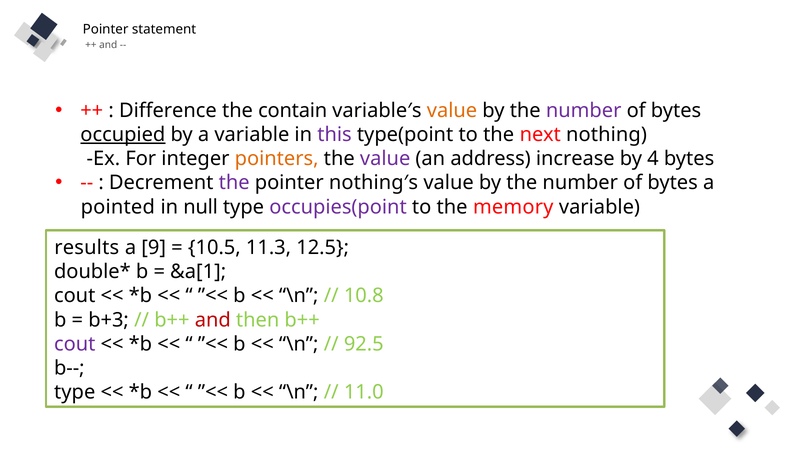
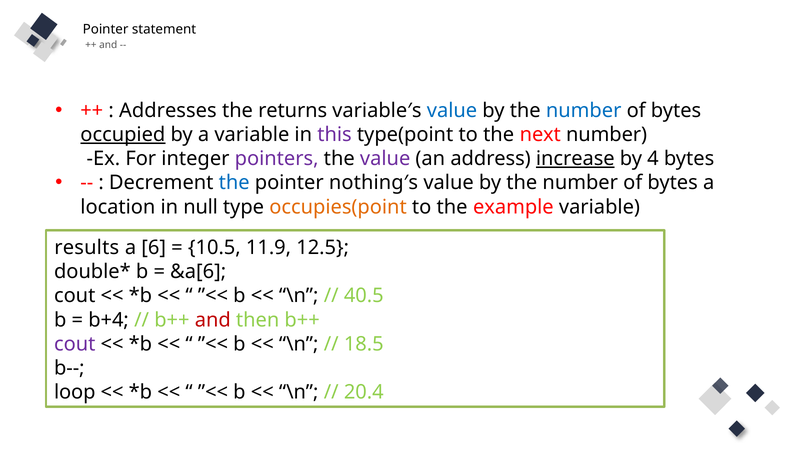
Difference: Difference -> Addresses
contain: contain -> returns
value at (452, 110) colour: orange -> blue
number at (584, 110) colour: purple -> blue
nothing at (606, 135): nothing -> number
pointers colour: orange -> purple
increase underline: none -> present
the at (234, 183) colour: purple -> blue
pointed: pointed -> location
occupies(point colour: purple -> orange
memory: memory -> example
9: 9 -> 6
11.3: 11.3 -> 11.9
&a[1: &a[1 -> &a[6
10.8: 10.8 -> 40.5
b+3: b+3 -> b+4
92.5: 92.5 -> 18.5
type at (75, 392): type -> loop
11.0: 11.0 -> 20.4
